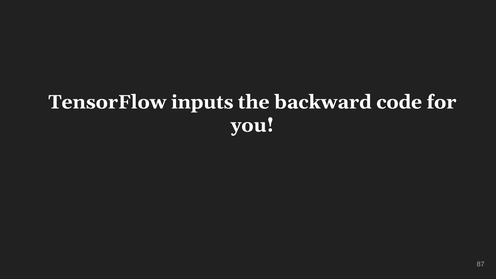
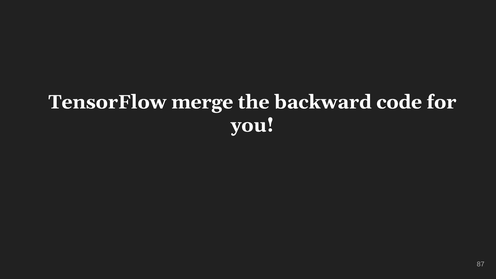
inputs: inputs -> merge
